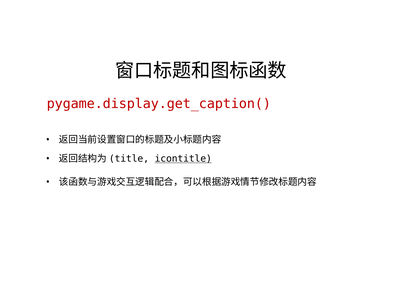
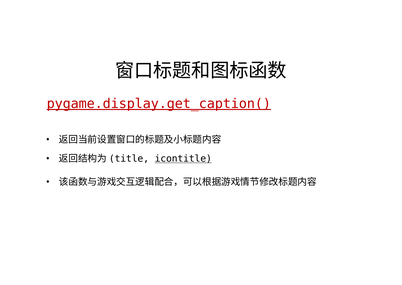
pygame.display.get_caption( underline: none -> present
